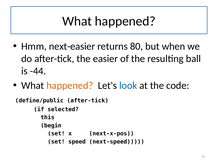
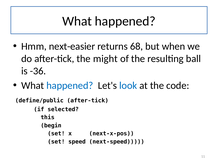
80: 80 -> 68
easier: easier -> might
-44: -44 -> -36
happened at (70, 85) colour: orange -> blue
